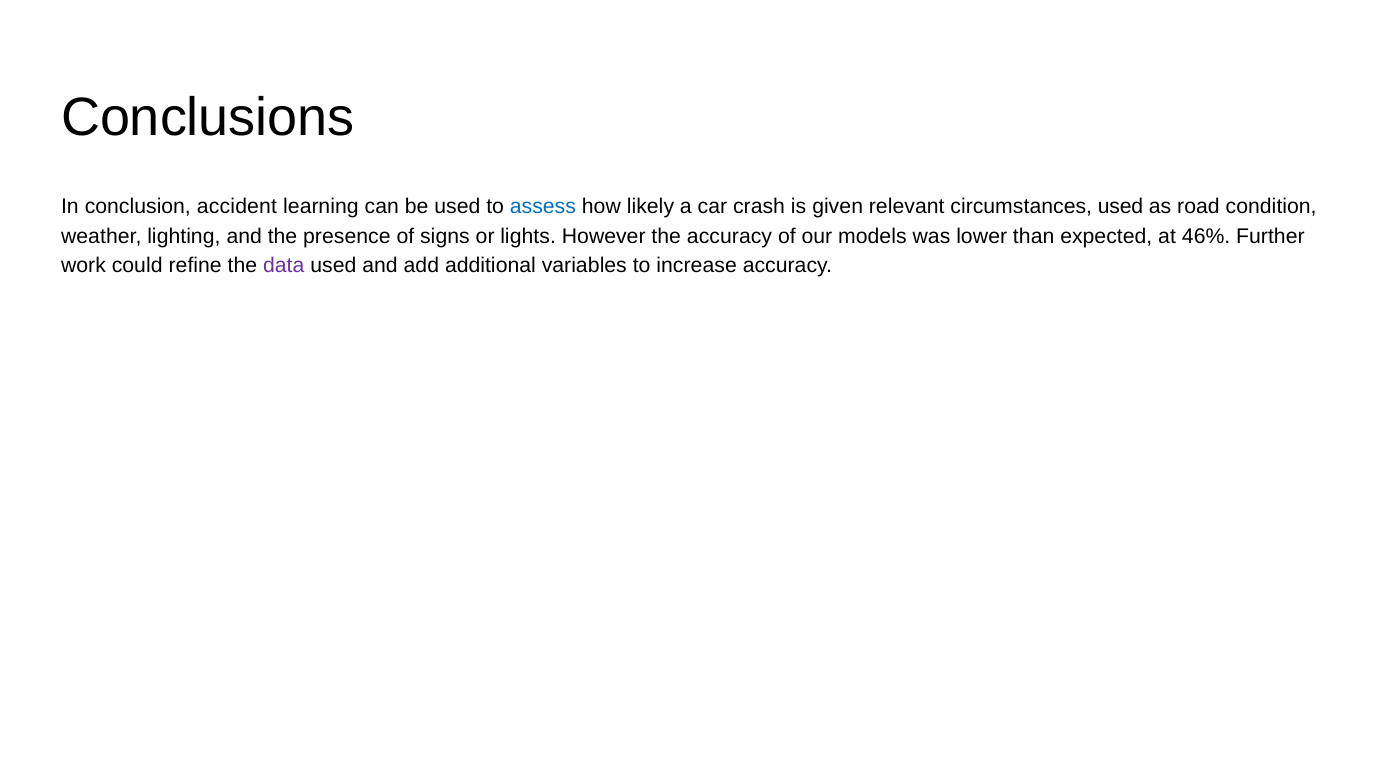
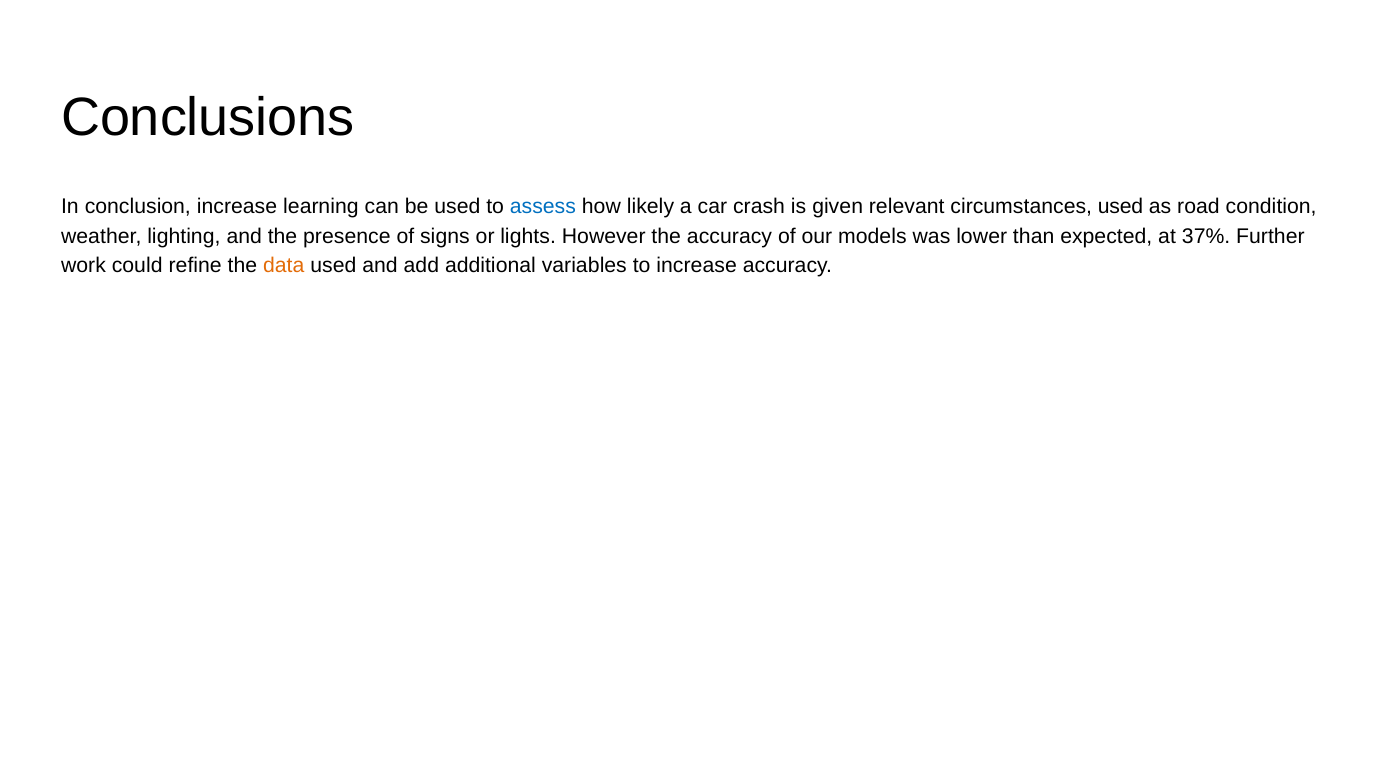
conclusion accident: accident -> increase
46%: 46% -> 37%
data colour: purple -> orange
